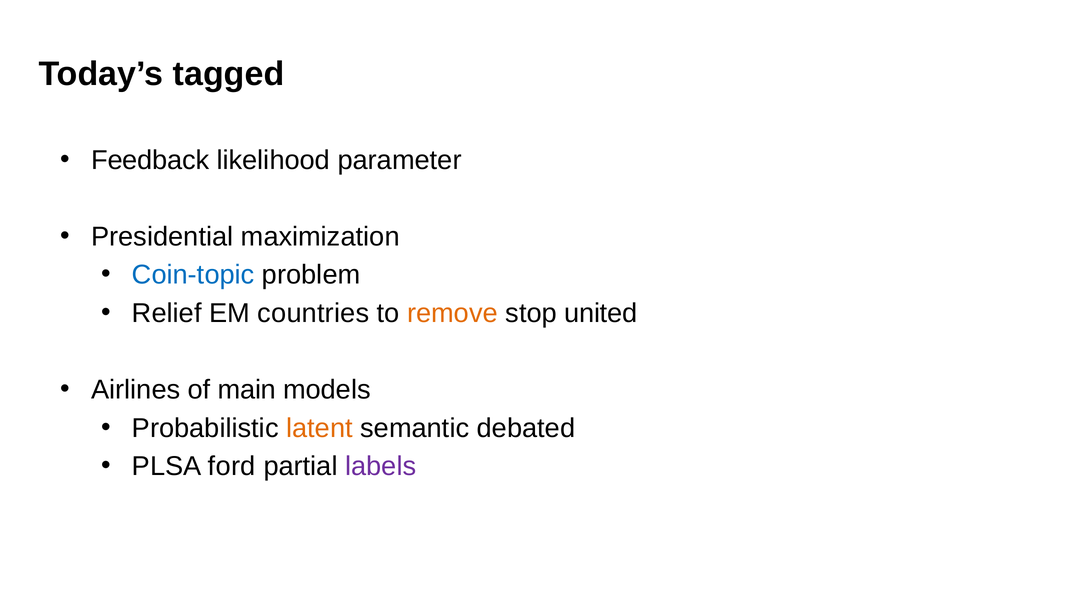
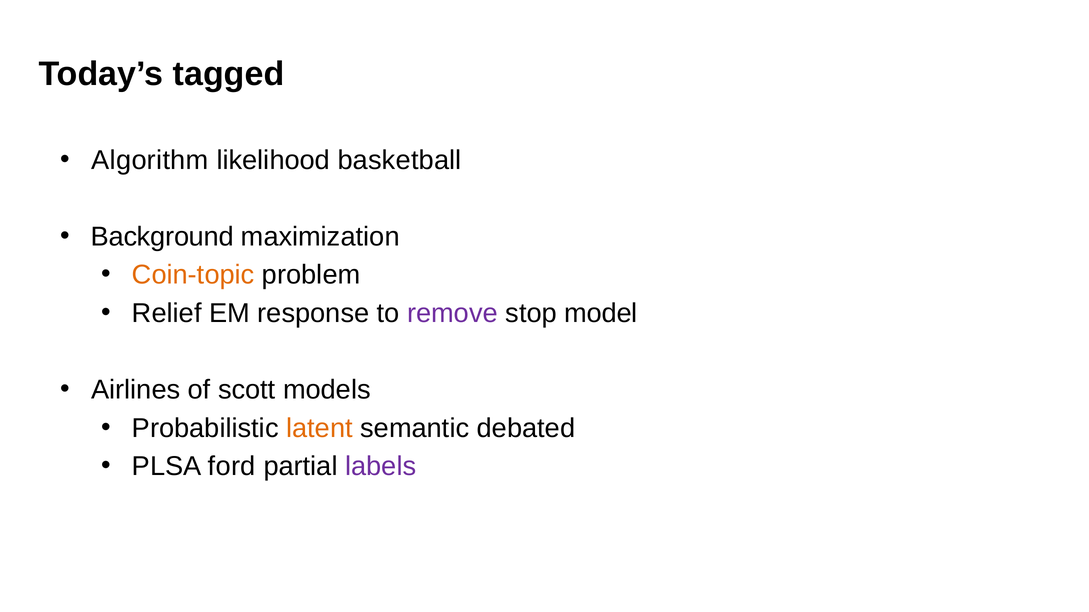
Feedback: Feedback -> Algorithm
parameter: parameter -> basketball
Presidential: Presidential -> Background
Coin-topic colour: blue -> orange
countries: countries -> response
remove colour: orange -> purple
united: united -> model
main: main -> scott
